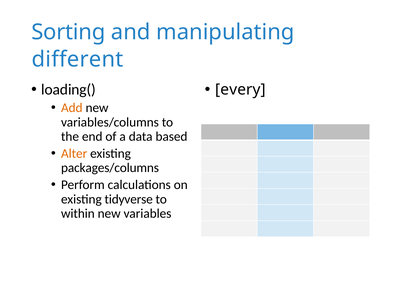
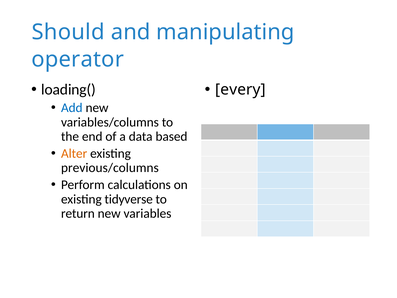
Sorting: Sorting -> Should
different: different -> operator
Add colour: orange -> blue
packages/columns: packages/columns -> previous/columns
within: within -> return
